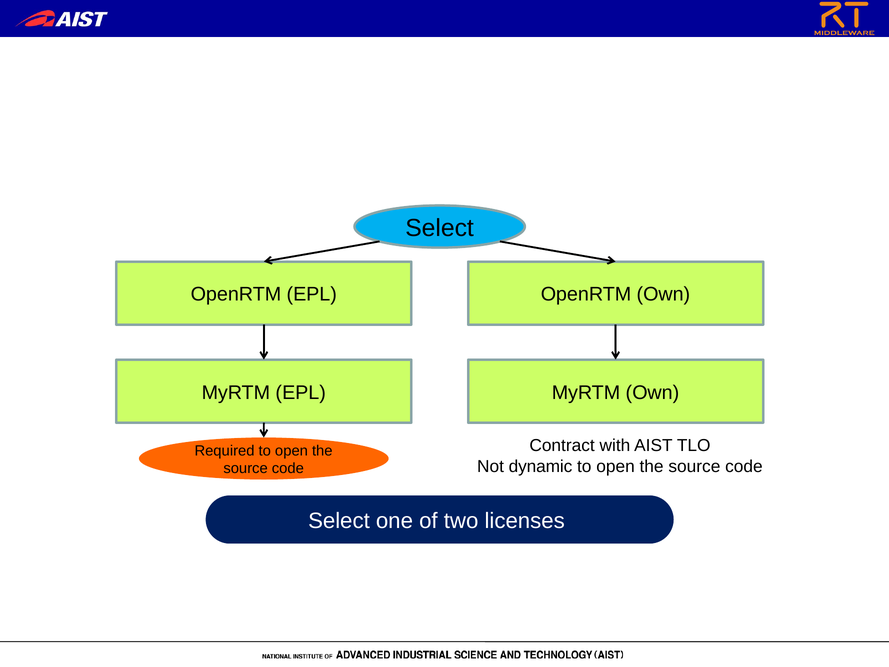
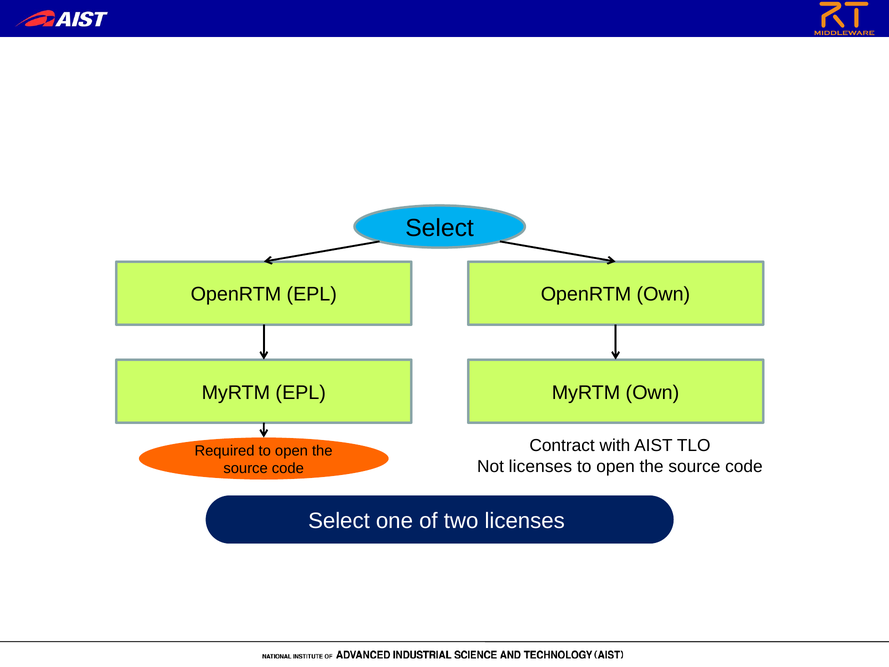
Not dynamic: dynamic -> licenses
